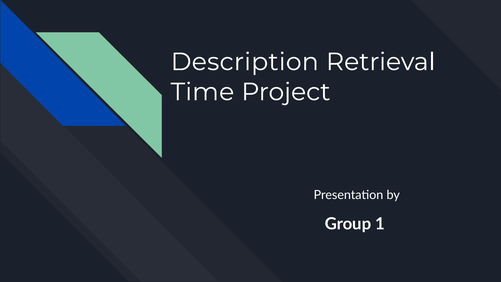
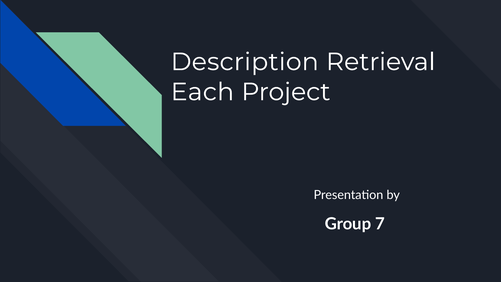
Time: Time -> Each
1: 1 -> 7
